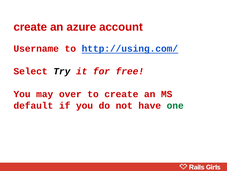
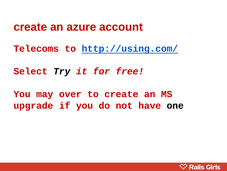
Username: Username -> Telecoms
default: default -> upgrade
one colour: green -> black
